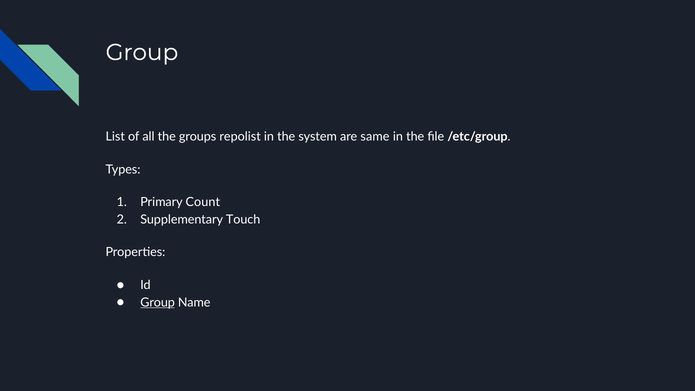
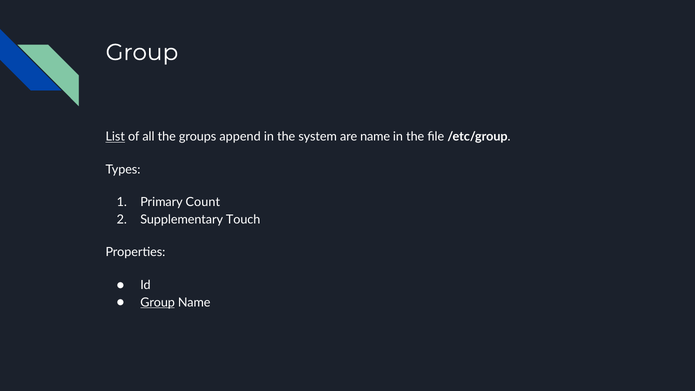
List underline: none -> present
repolist: repolist -> append
are same: same -> name
